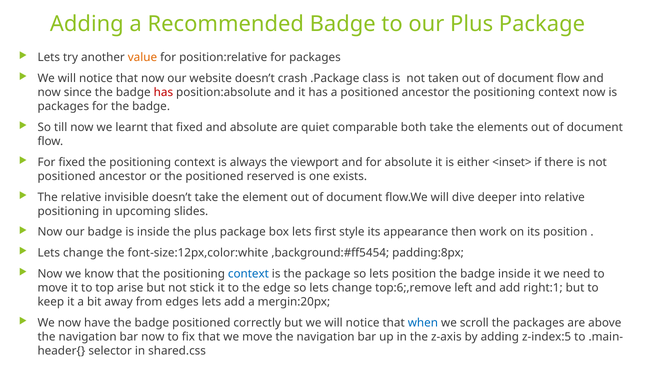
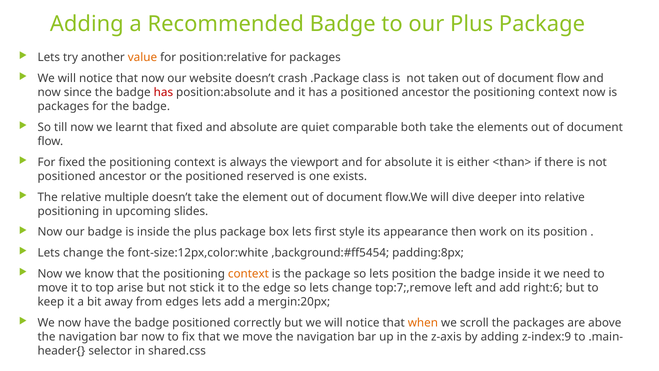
<inset>: <inset> -> <than>
invisible: invisible -> multiple
context at (248, 274) colour: blue -> orange
top:6;,remove: top:6;,remove -> top:7;,remove
right:1: right:1 -> right:6
when colour: blue -> orange
z-index:5: z-index:5 -> z-index:9
